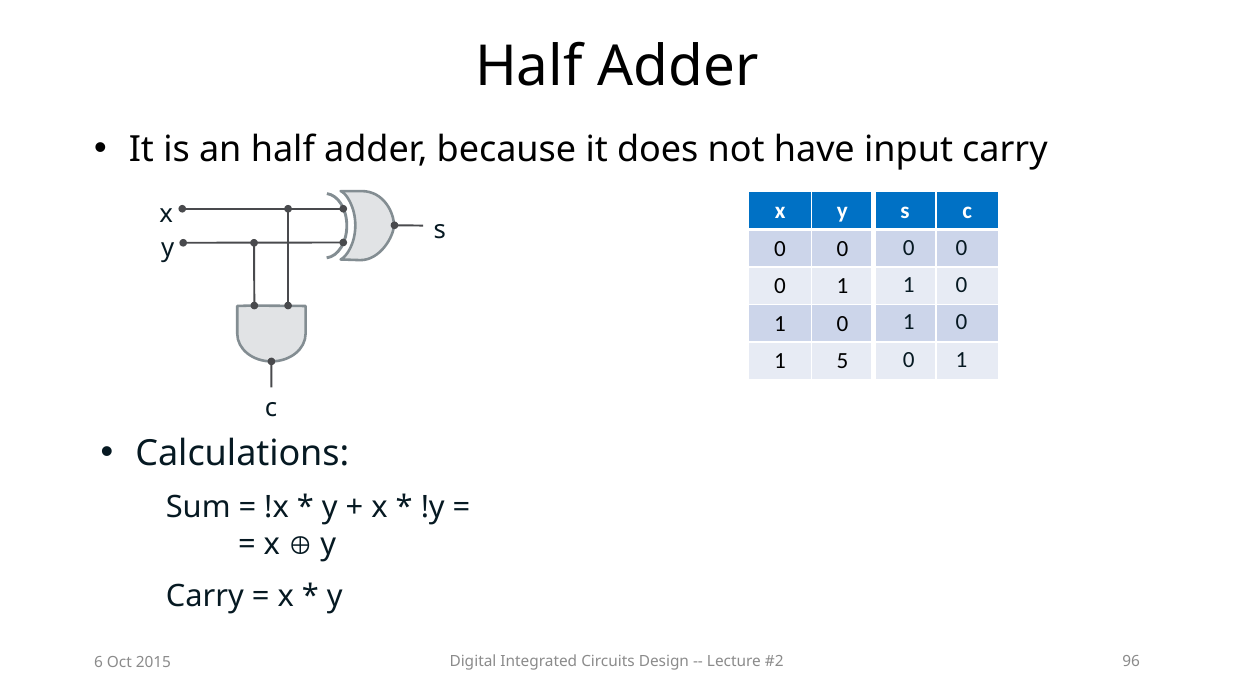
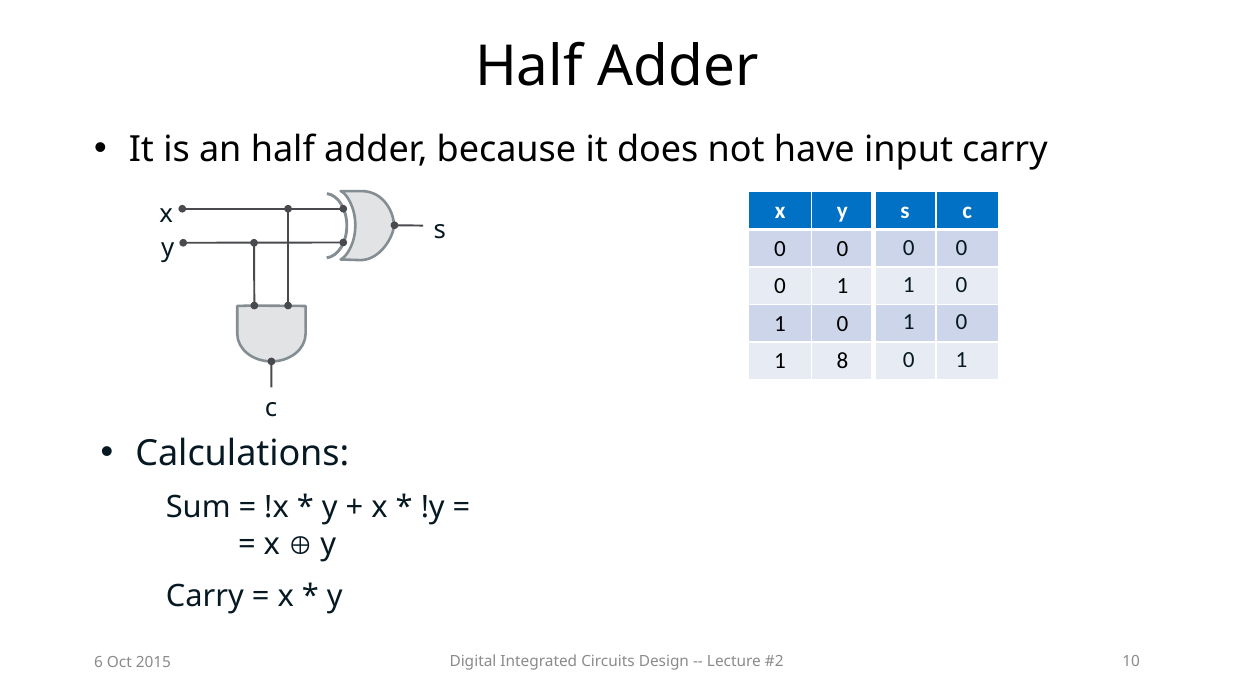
5: 5 -> 8
96: 96 -> 10
